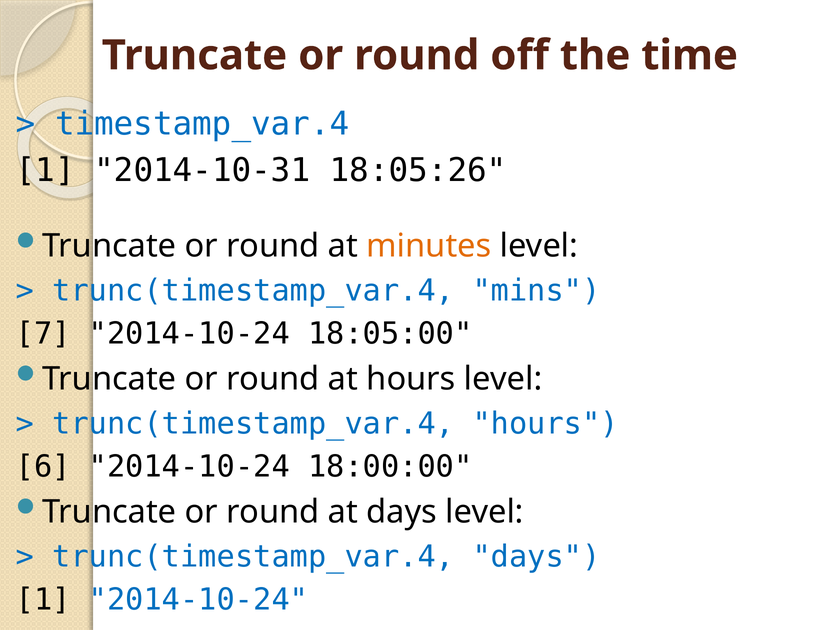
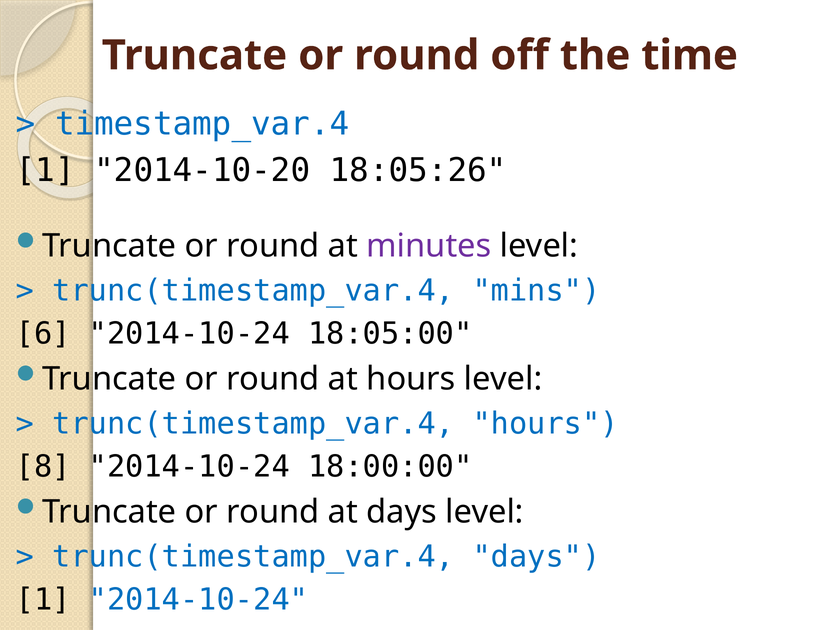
2014-10-31: 2014-10-31 -> 2014-10-20
minutes colour: orange -> purple
7: 7 -> 6
6: 6 -> 8
